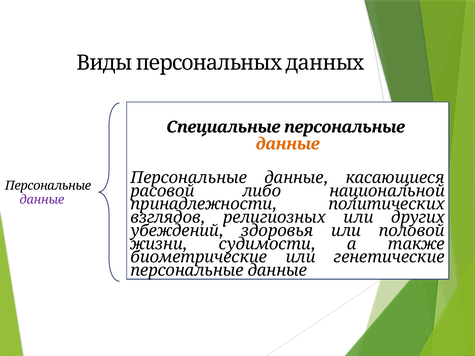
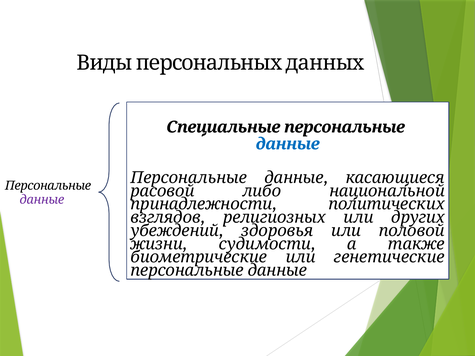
данные at (288, 144) colour: orange -> blue
